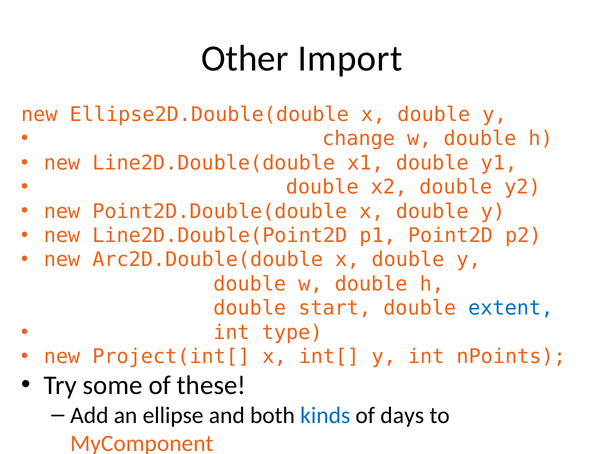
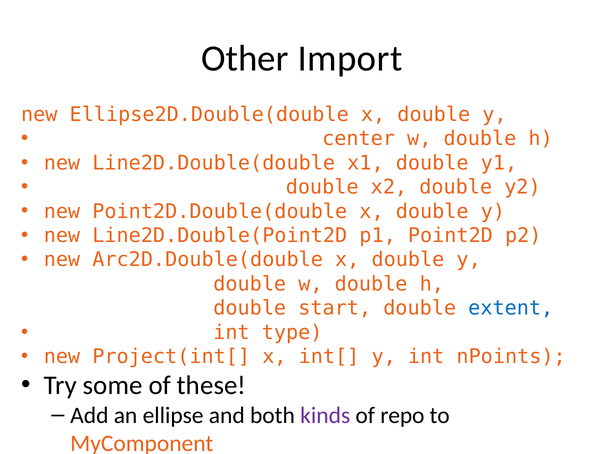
change: change -> center
kinds colour: blue -> purple
days: days -> repo
